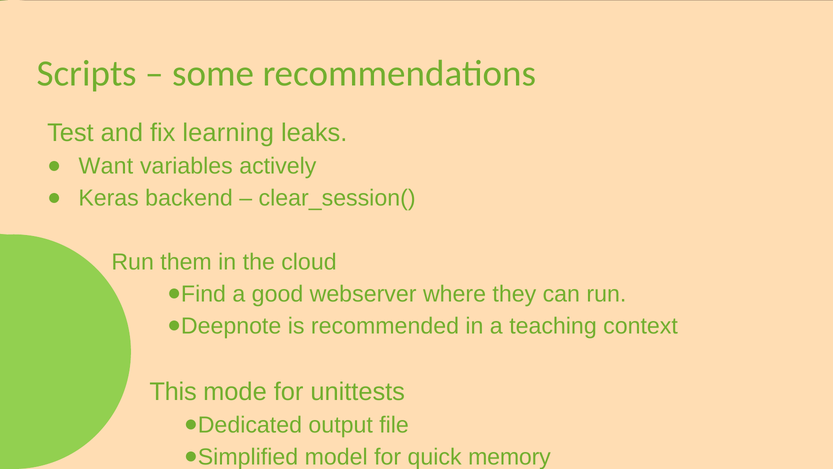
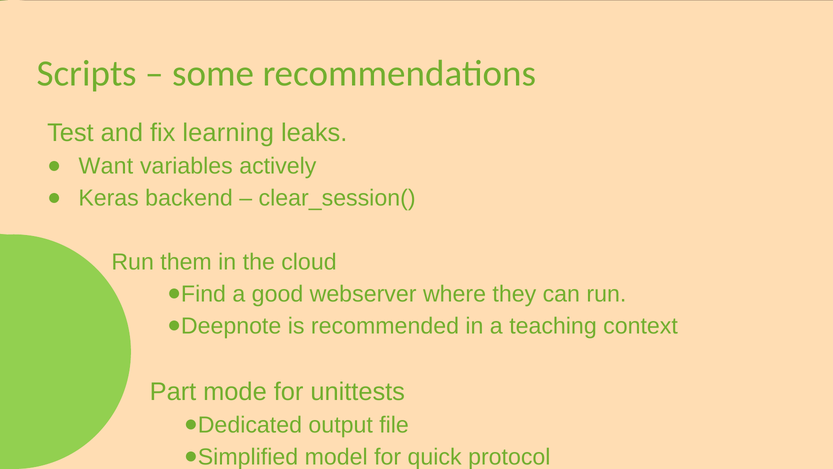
This: This -> Part
memory: memory -> protocol
